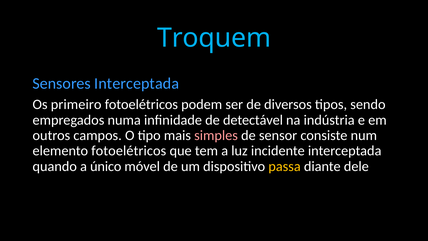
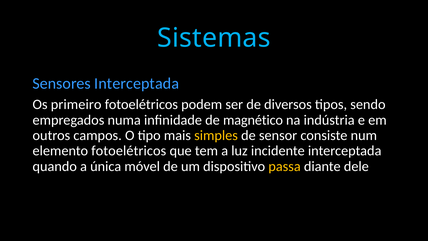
Troquem: Troquem -> Sistemas
detectável: detectável -> magnético
simples colour: pink -> yellow
único: único -> única
